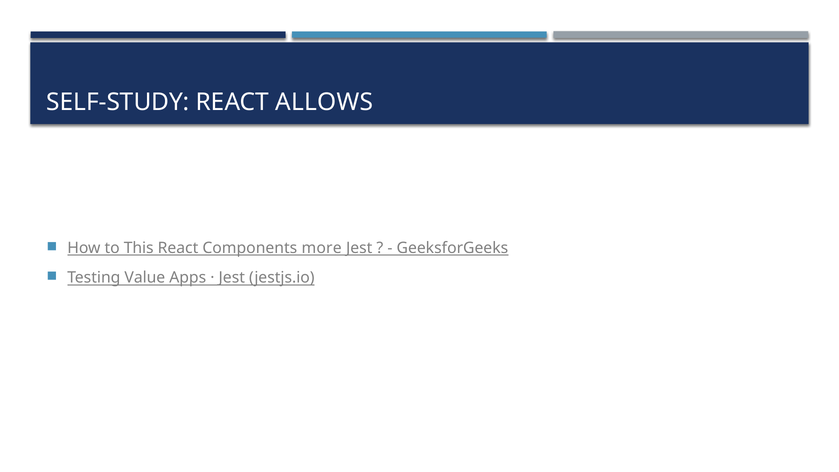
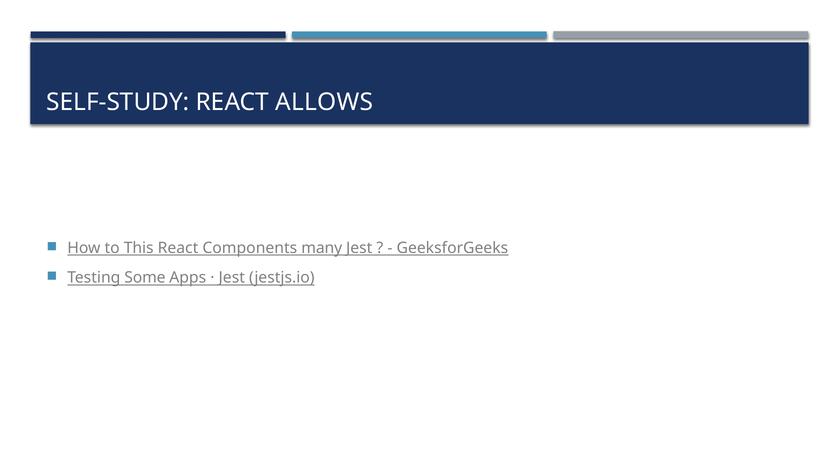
more: more -> many
Value: Value -> Some
